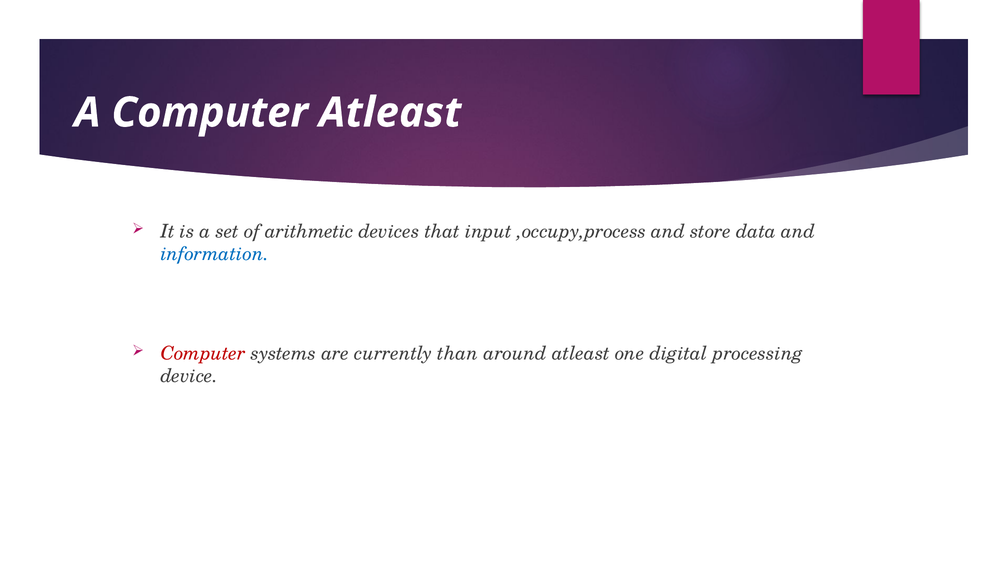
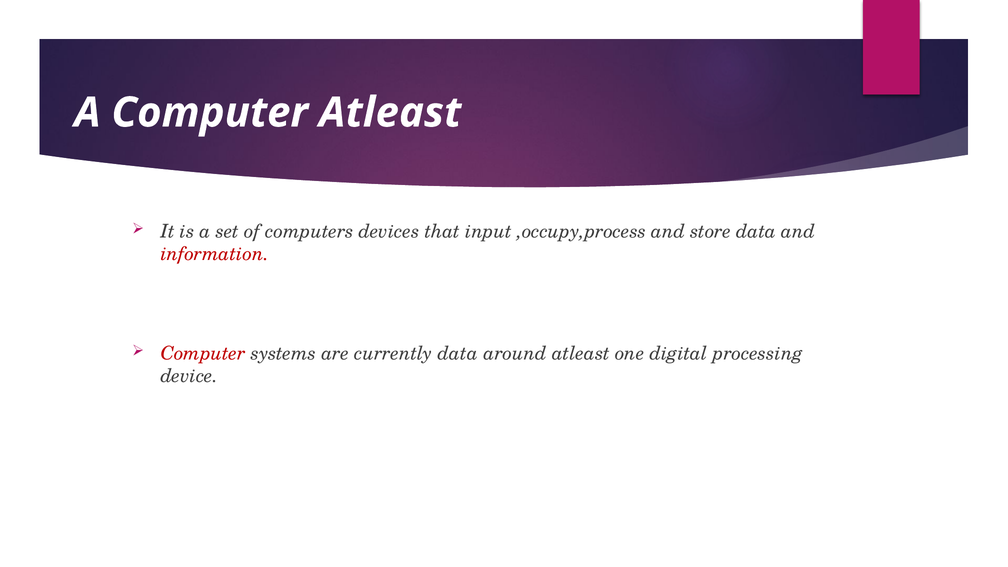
arithmetic: arithmetic -> computers
information colour: blue -> red
currently than: than -> data
